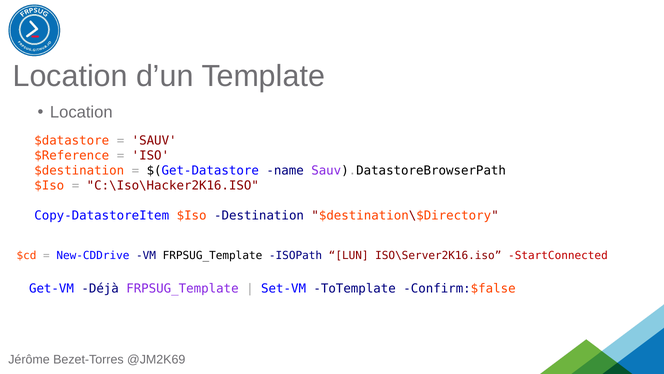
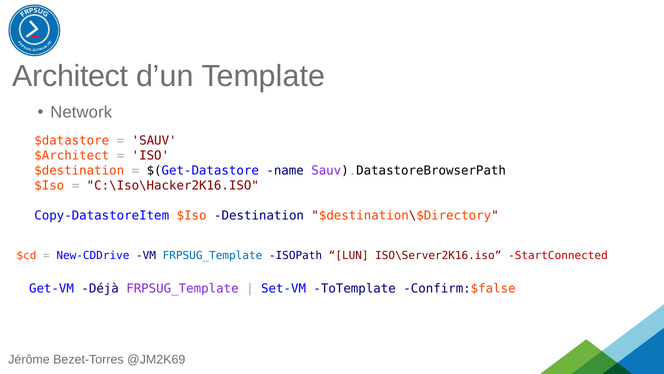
Location at (70, 76): Location -> Architect
Location at (81, 112): Location -> Network
$Reference: $Reference -> $Architect
FRPSUG_Template at (212, 255) colour: black -> blue
